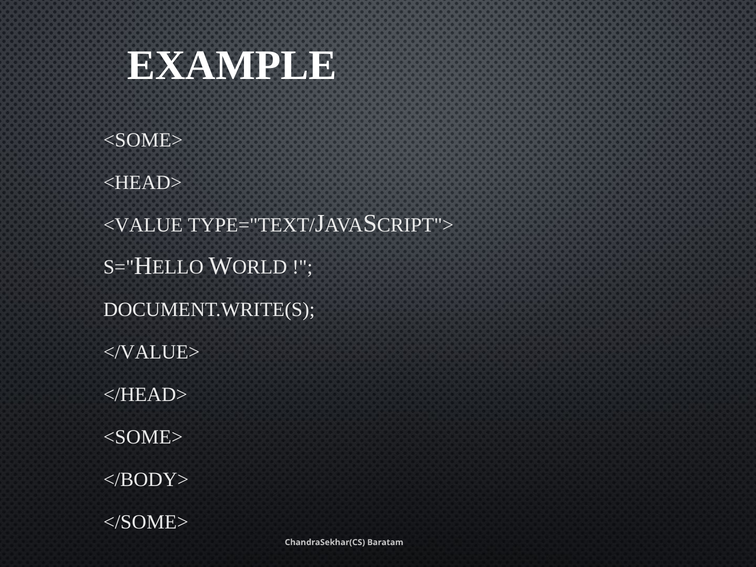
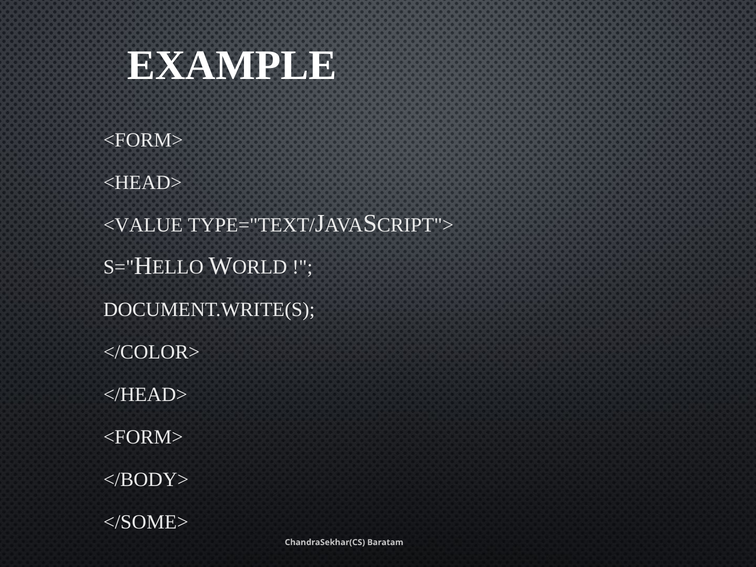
<SOME> at (143, 140): <SOME> -> <FORM>
</VALUE>: </VALUE> -> </COLOR>
<SOME> at (143, 437): <SOME> -> <FORM>
